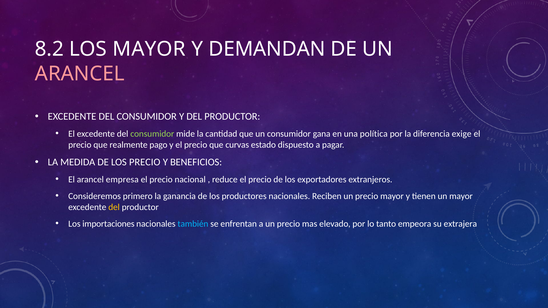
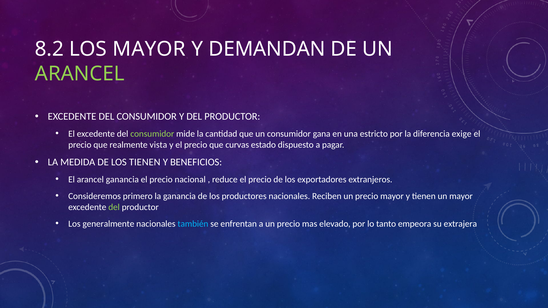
ARANCEL at (80, 74) colour: pink -> light green
política: política -> estricto
pago: pago -> vista
LOS PRECIO: PRECIO -> TIENEN
arancel empresa: empresa -> ganancia
del at (114, 207) colour: yellow -> light green
importaciones: importaciones -> generalmente
